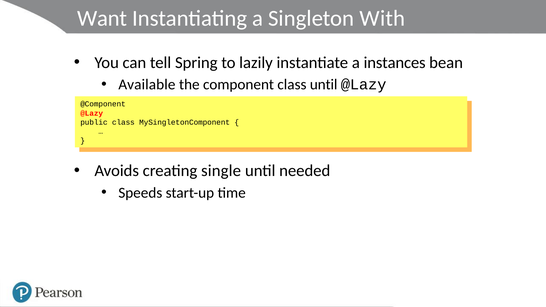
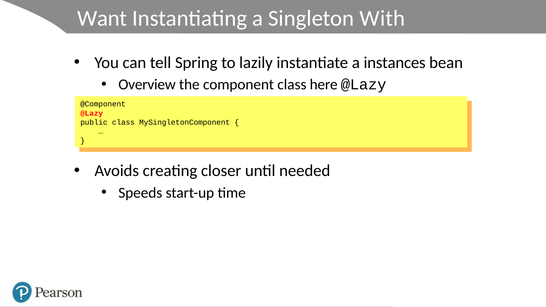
Available: Available -> Overview
class until: until -> here
single: single -> closer
